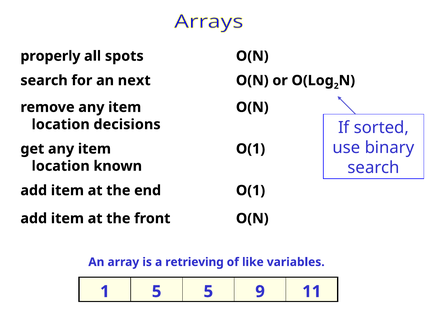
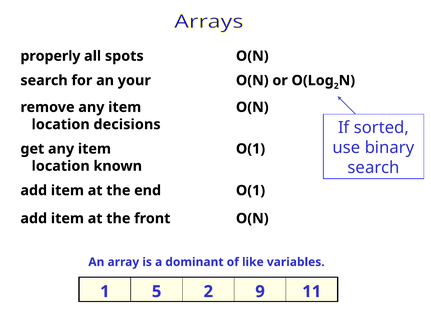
next: next -> your
retrieving: retrieving -> dominant
5 5: 5 -> 2
